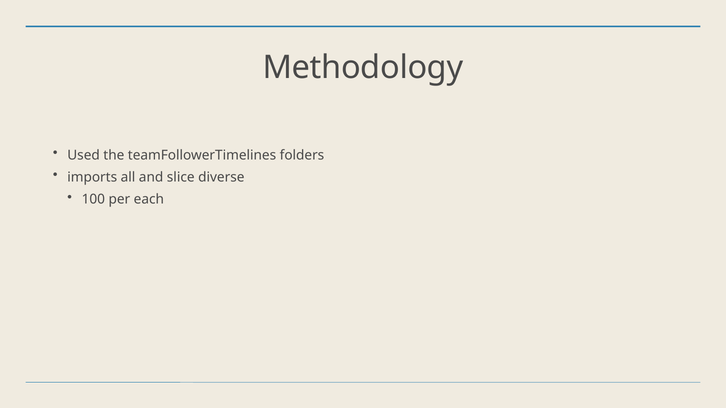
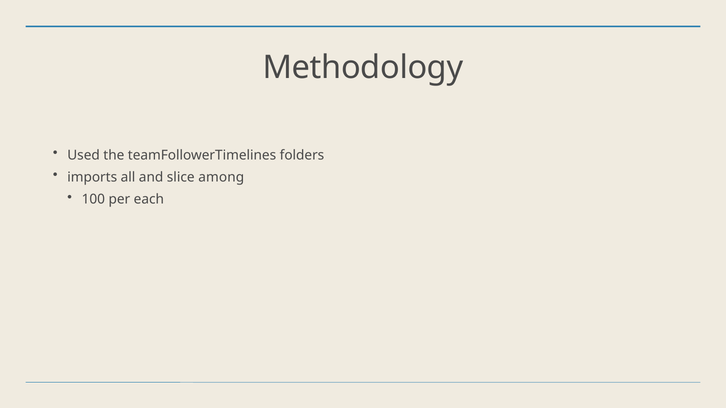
diverse: diverse -> among
